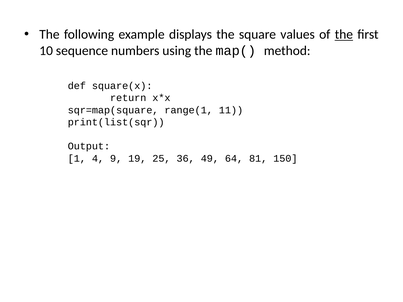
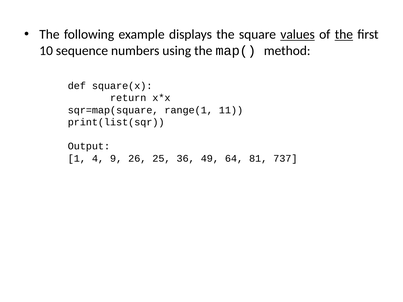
values underline: none -> present
19: 19 -> 26
150: 150 -> 737
